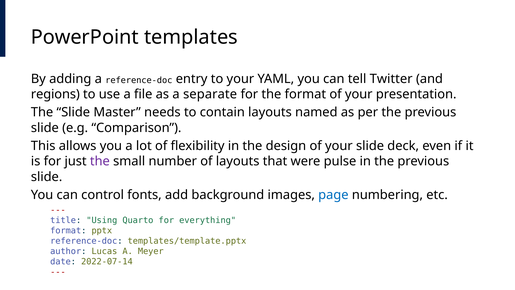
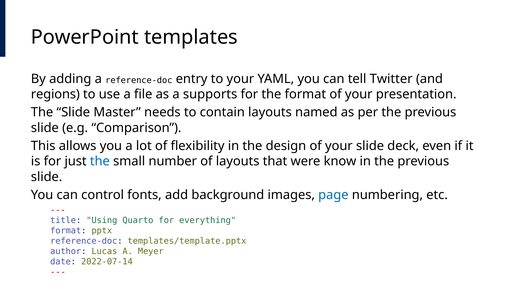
separate: separate -> supports
the at (100, 161) colour: purple -> blue
pulse: pulse -> know
